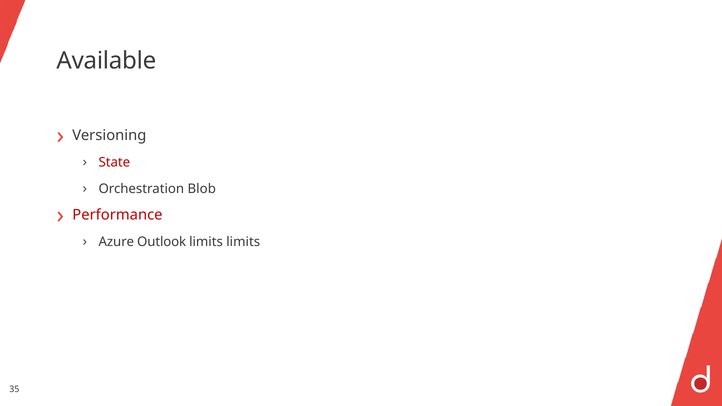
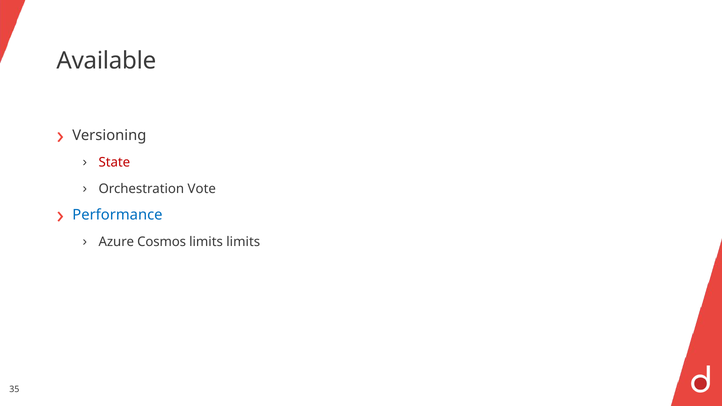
Blob: Blob -> Vote
Performance colour: red -> blue
Outlook: Outlook -> Cosmos
